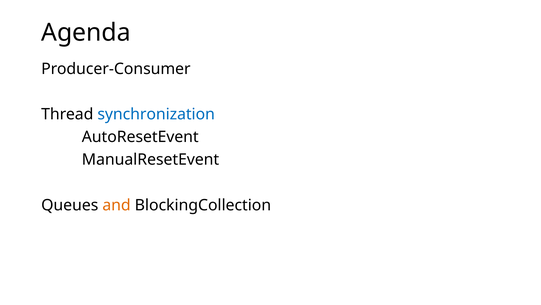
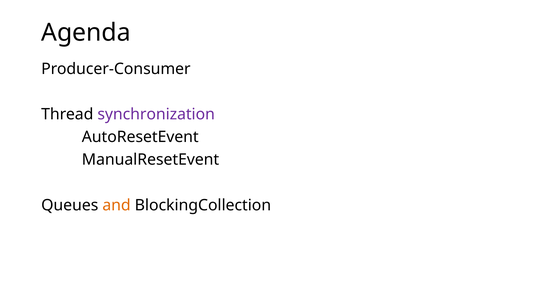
synchronization colour: blue -> purple
